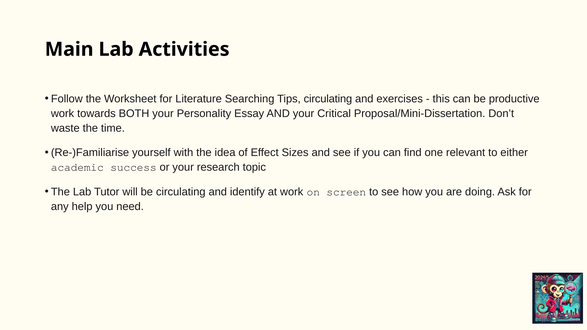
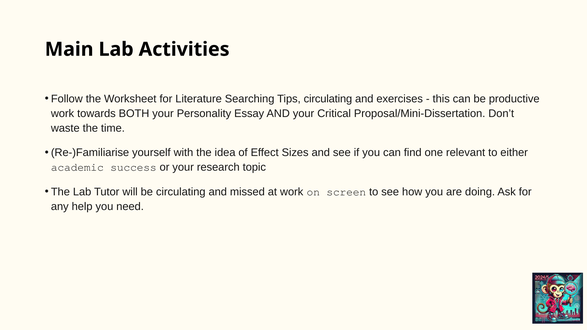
identify: identify -> missed
